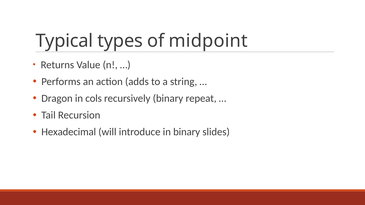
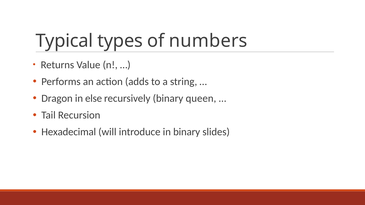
midpoint: midpoint -> numbers
cols: cols -> else
repeat: repeat -> queen
